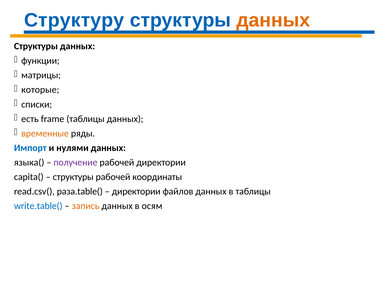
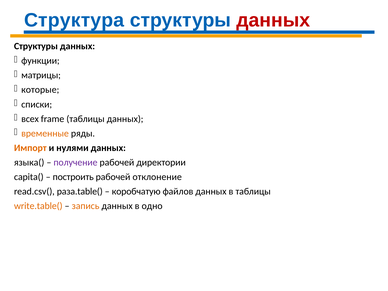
Структуру: Структуру -> Структура
данных at (273, 20) colour: orange -> red
есть: есть -> всех
Импорт colour: blue -> orange
структуры at (73, 177): структуры -> построить
координаты: координаты -> отклонение
директории at (136, 191): директории -> коробчатую
write.table( colour: blue -> orange
осям: осям -> одно
